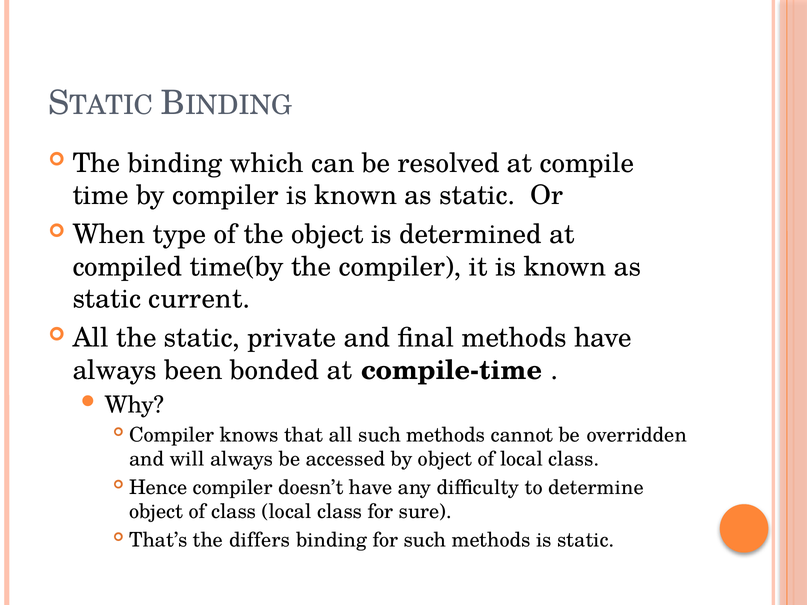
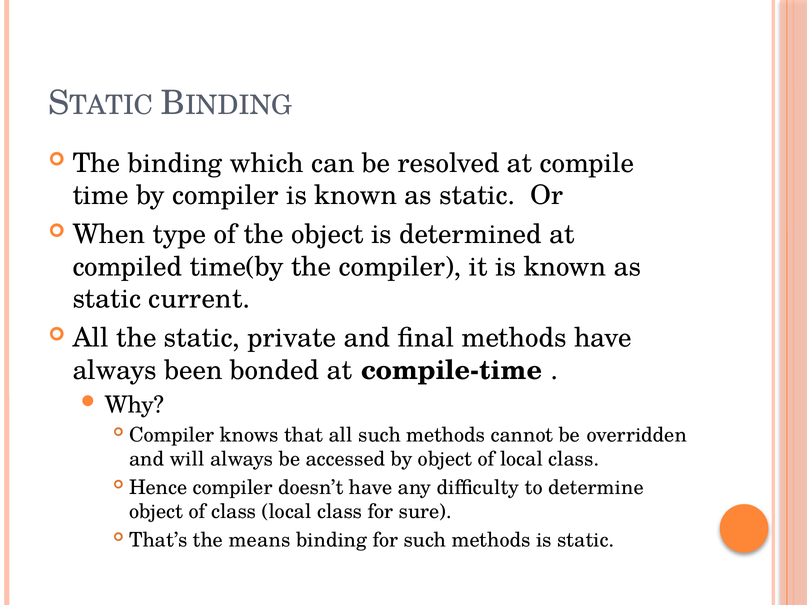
differs: differs -> means
